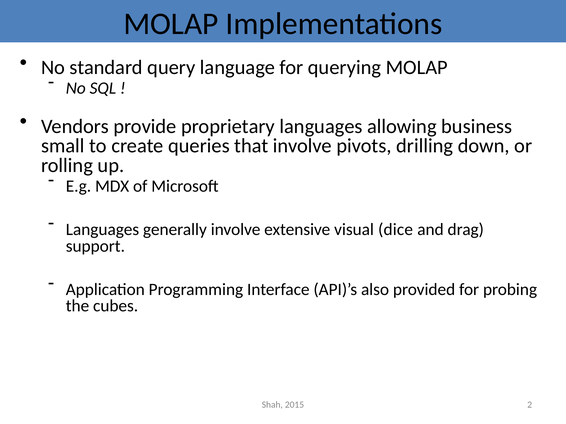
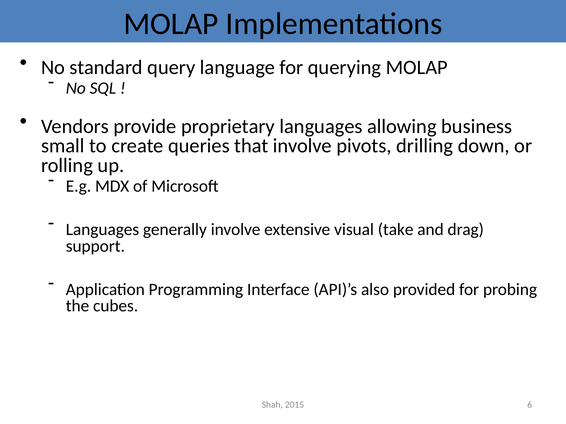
dice: dice -> take
2: 2 -> 6
